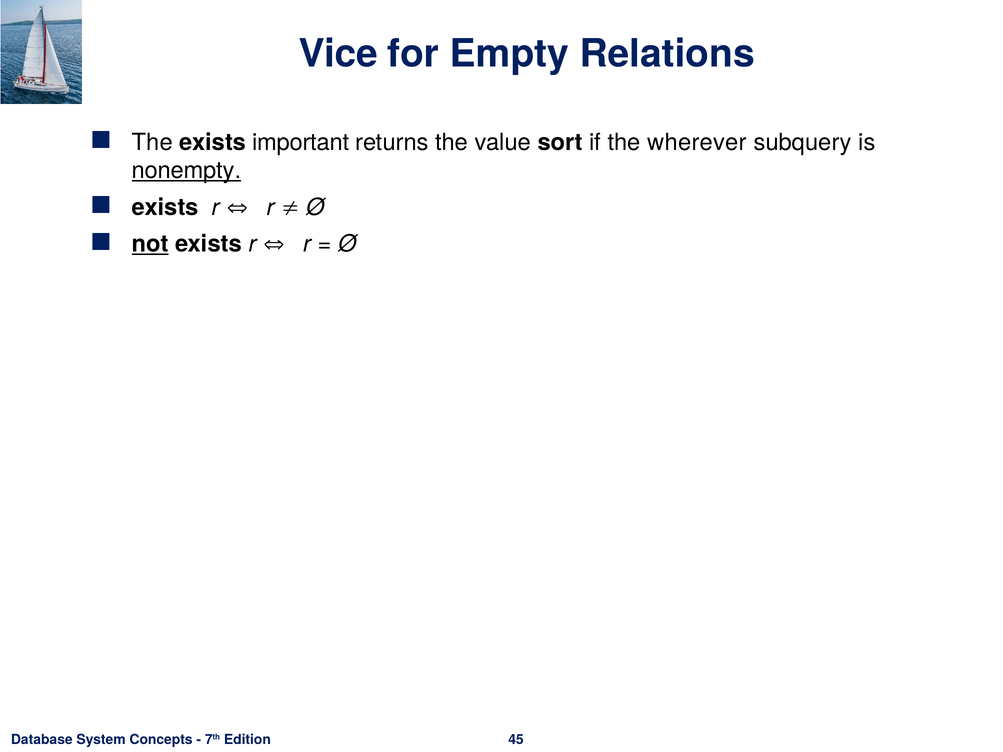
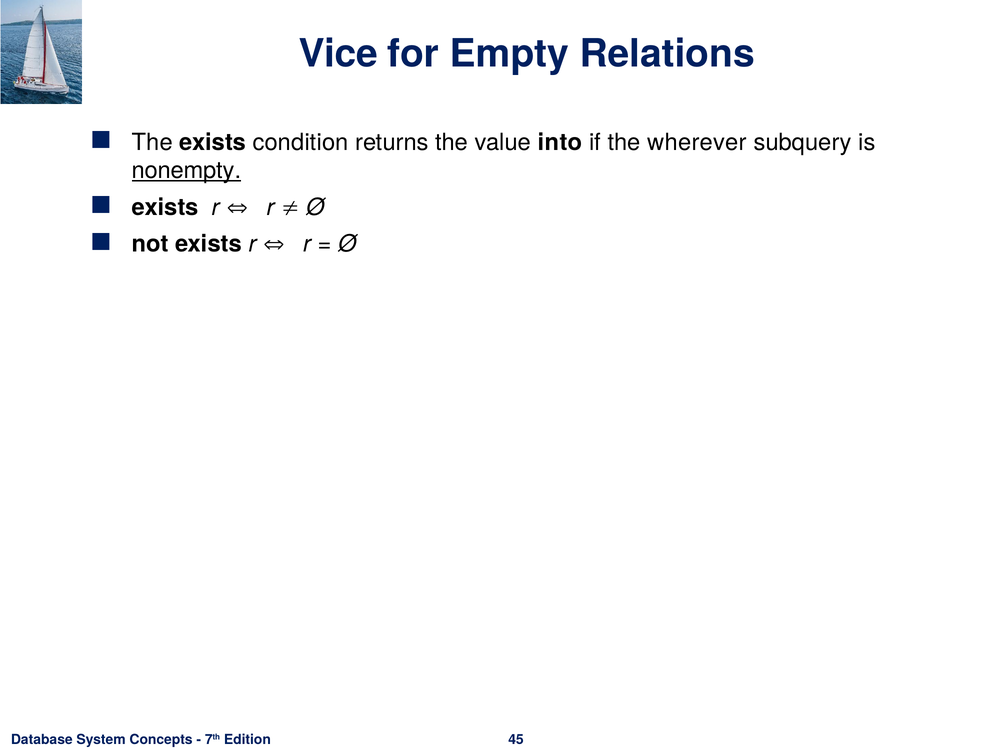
important: important -> condition
sort: sort -> into
not underline: present -> none
